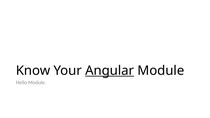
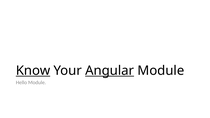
Know underline: none -> present
